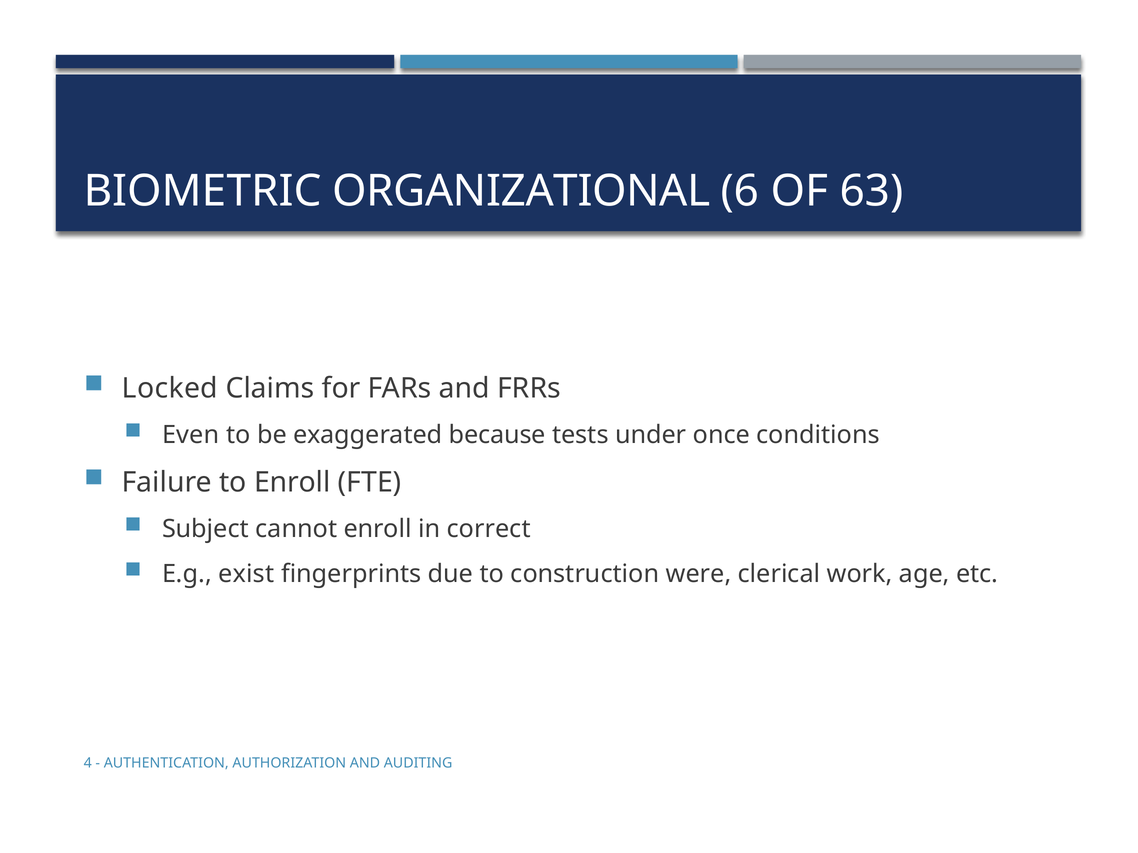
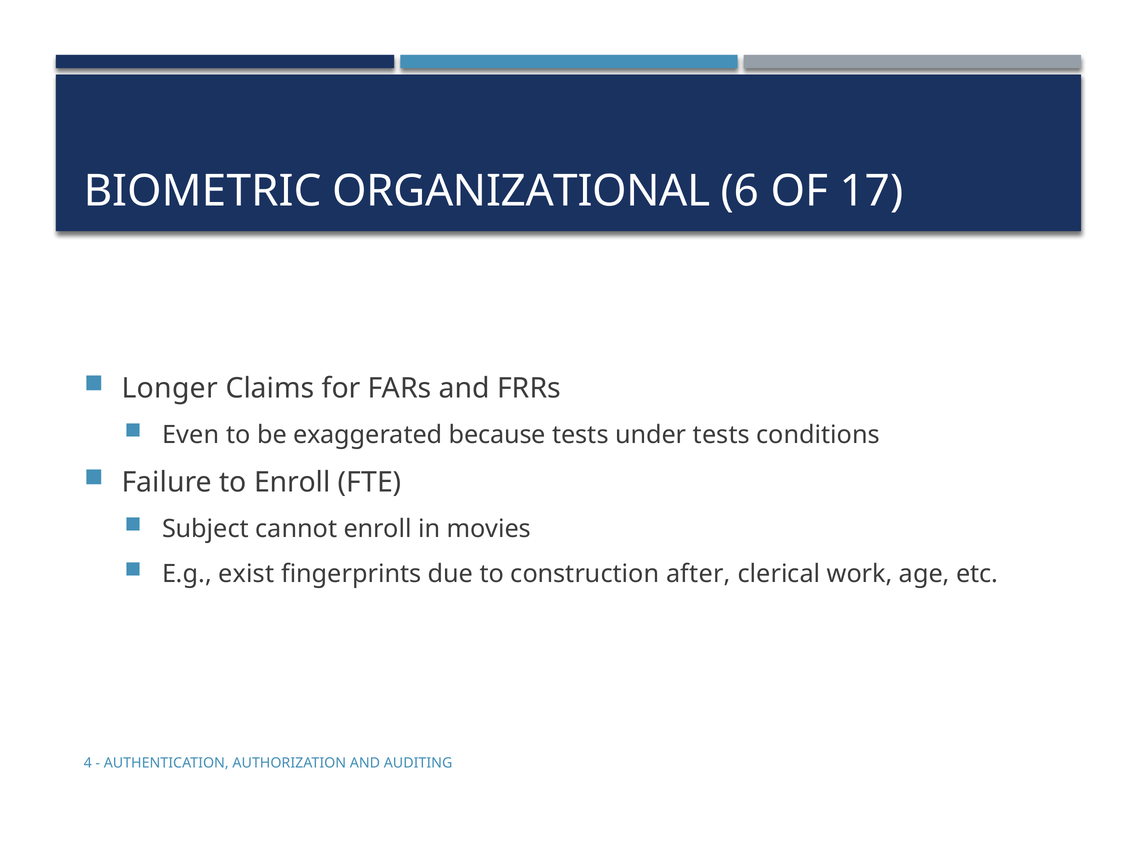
63: 63 -> 17
Locked: Locked -> Longer
under once: once -> tests
correct: correct -> movies
were: were -> after
